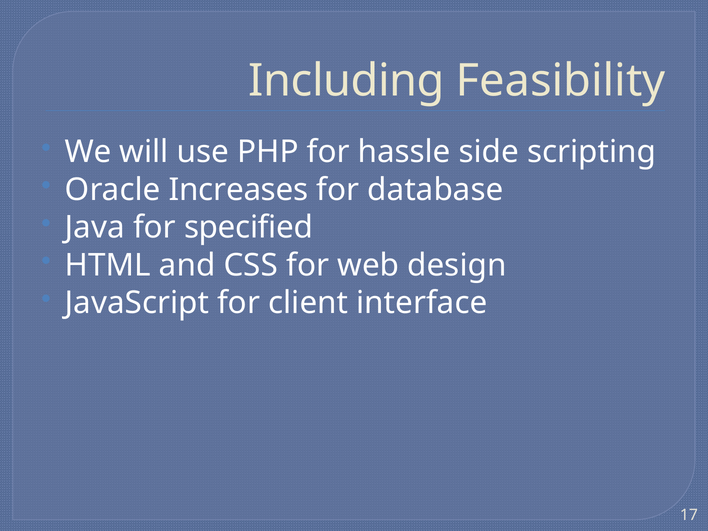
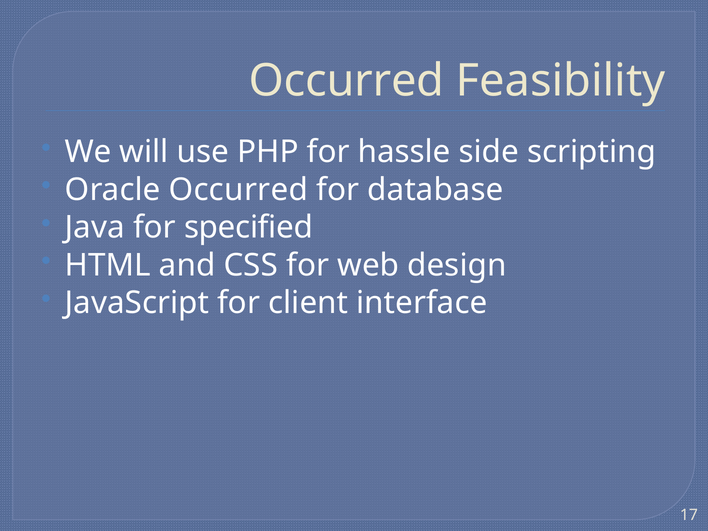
Including at (347, 81): Including -> Occurred
Oracle Increases: Increases -> Occurred
